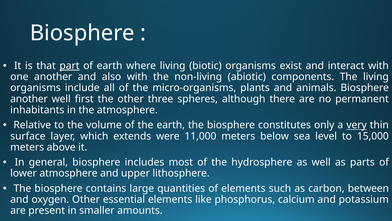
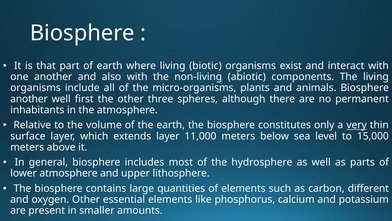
part underline: present -> none
extends were: were -> layer
between: between -> different
